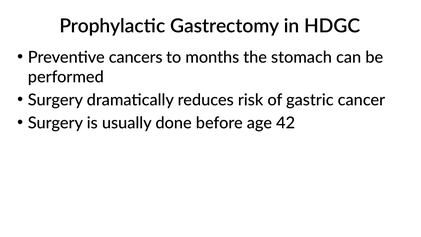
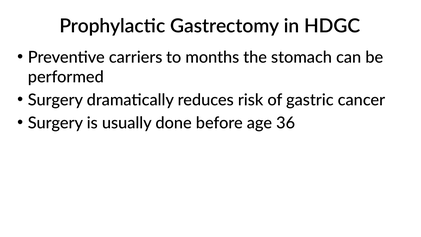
cancers: cancers -> carriers
42: 42 -> 36
